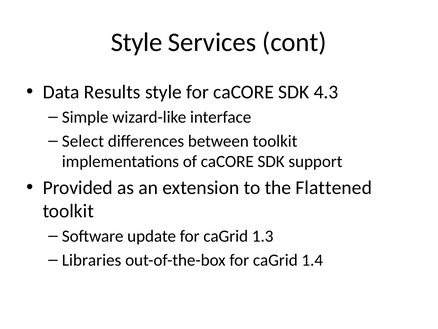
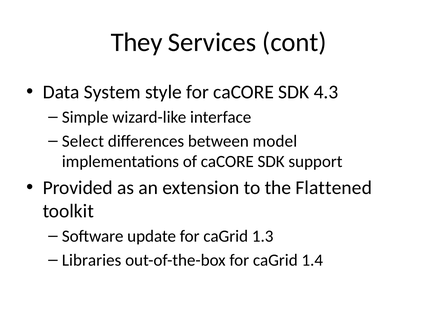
Style at (137, 42): Style -> They
Results: Results -> System
between toolkit: toolkit -> model
